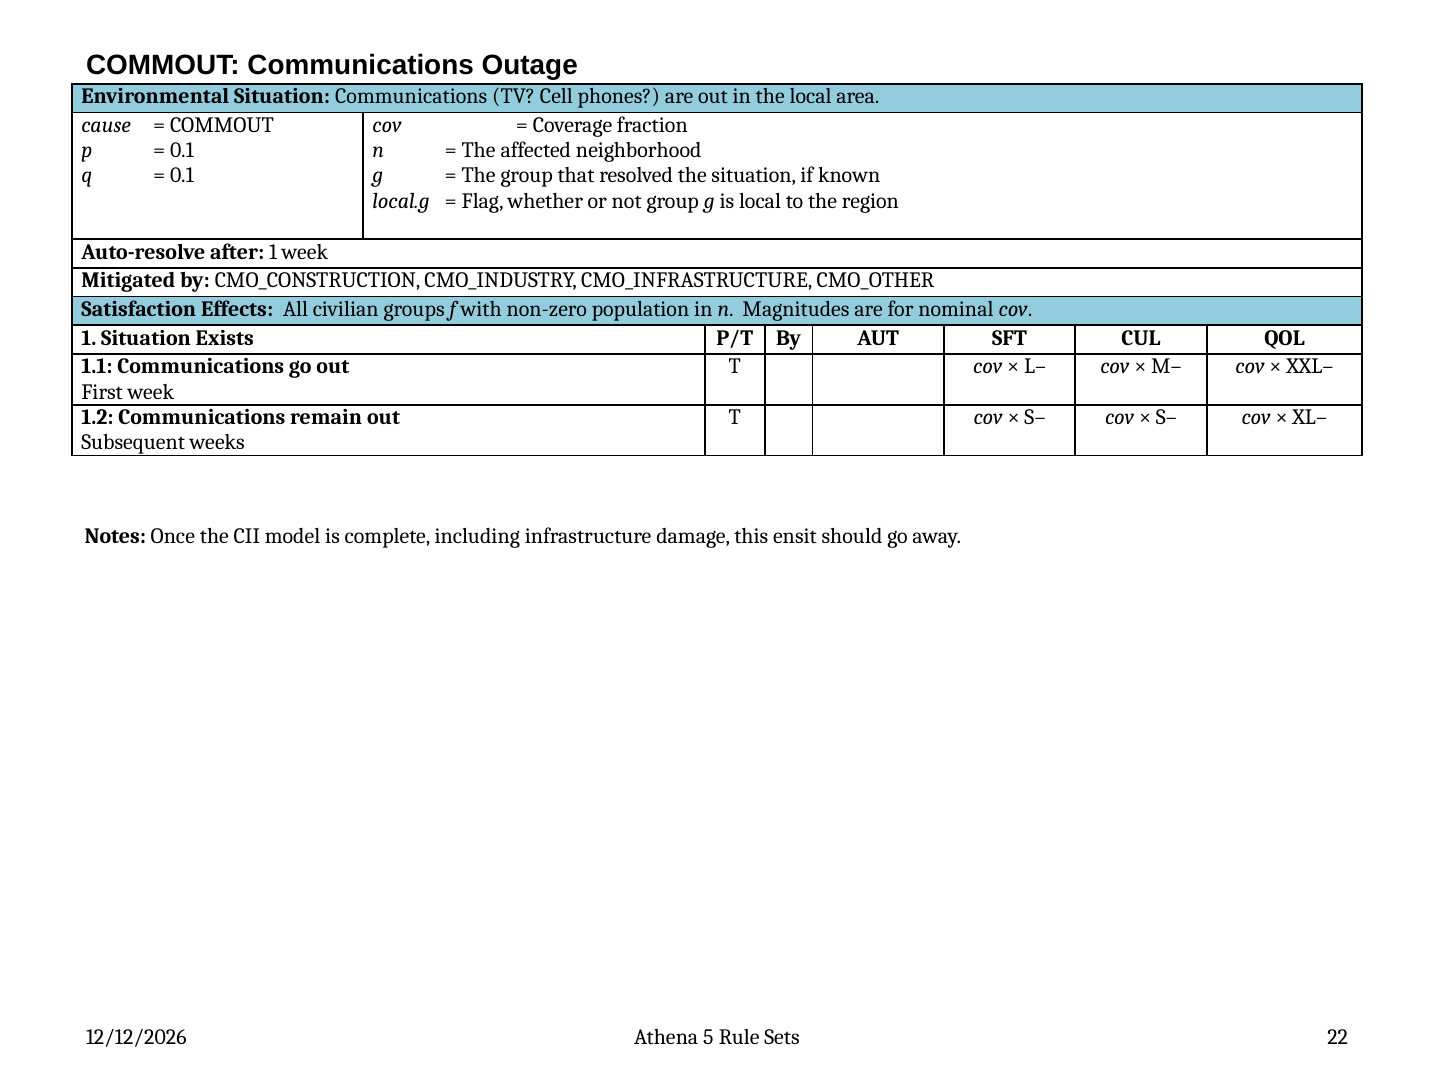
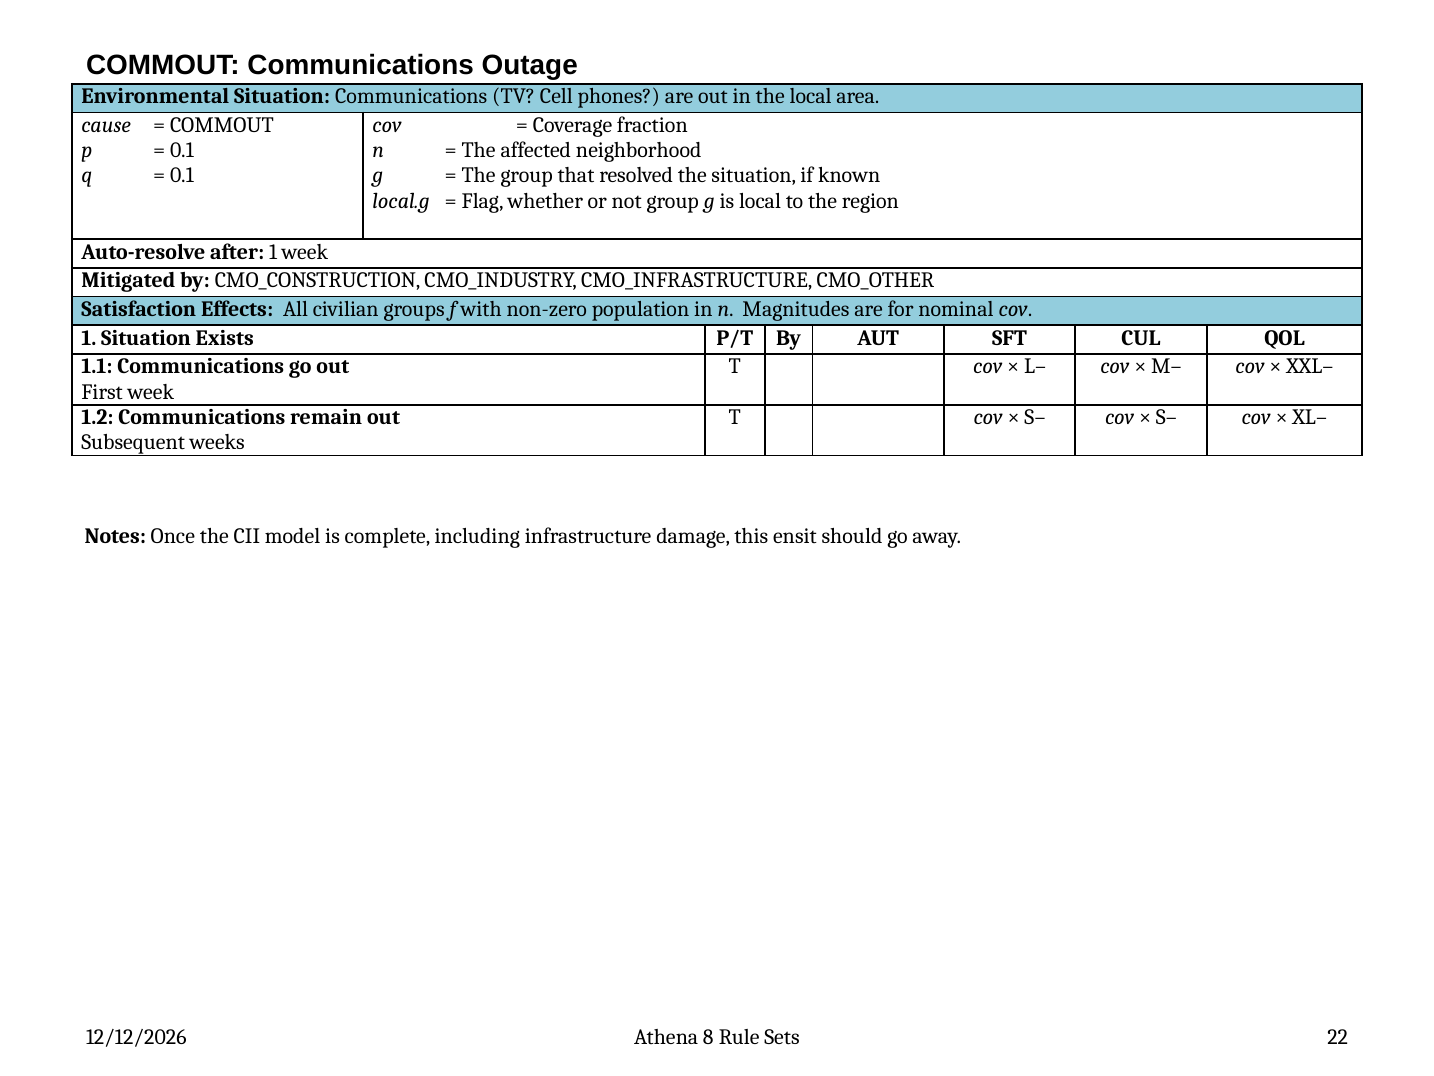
5: 5 -> 8
